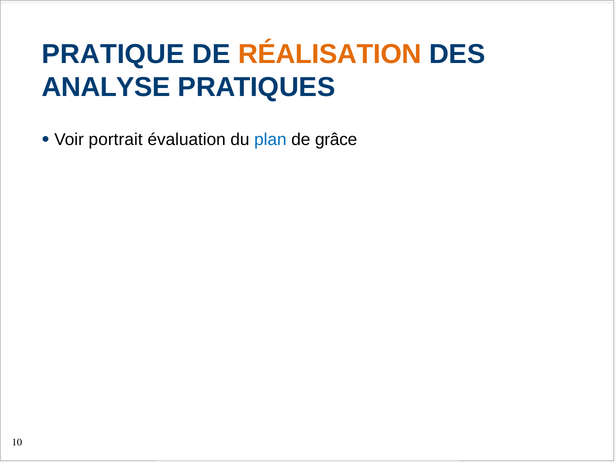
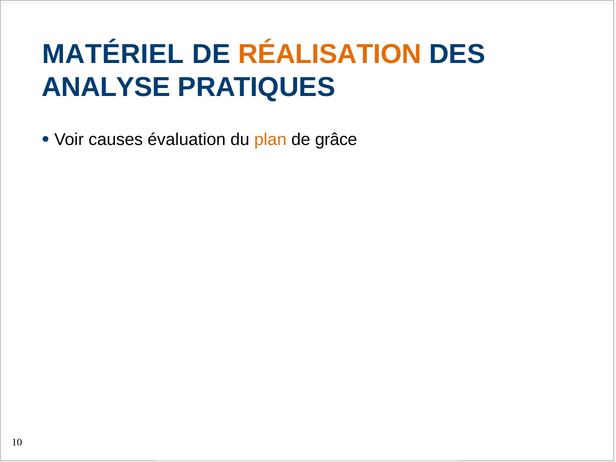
PRATIQUE: PRATIQUE -> MATÉRIEL
portrait: portrait -> causes
plan colour: blue -> orange
